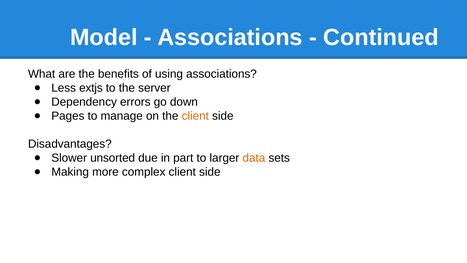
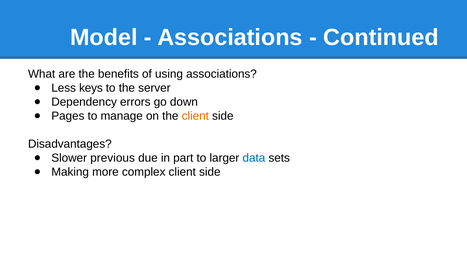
extjs: extjs -> keys
unsorted: unsorted -> previous
data colour: orange -> blue
